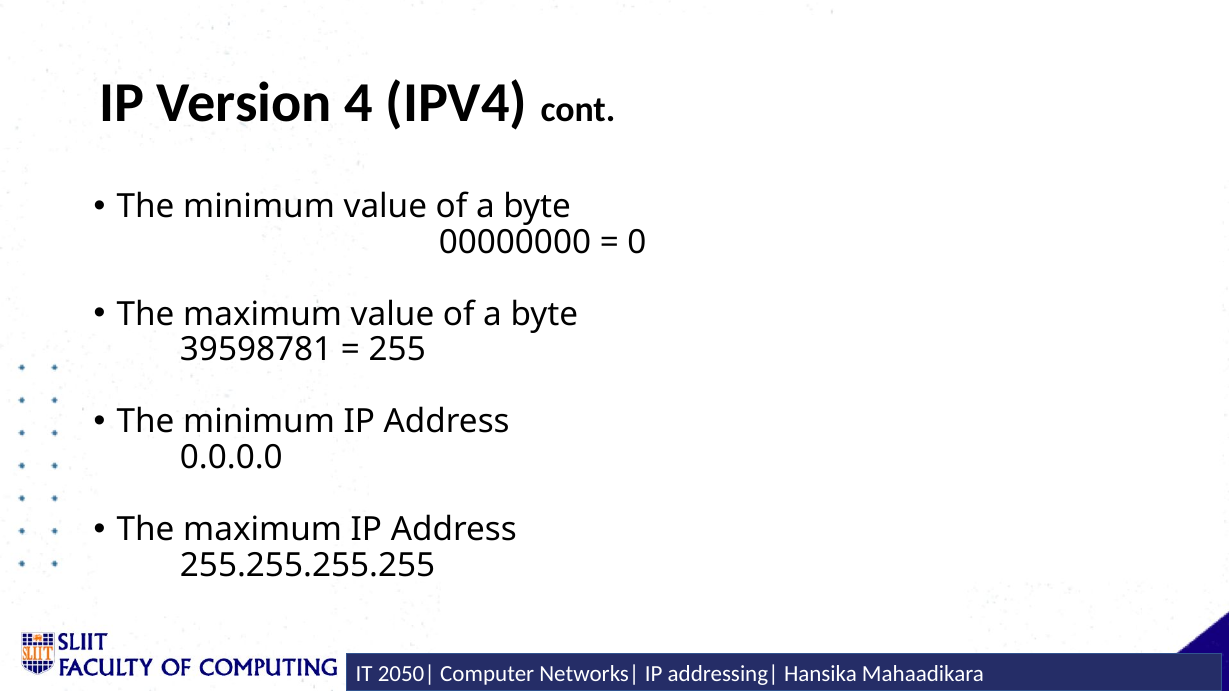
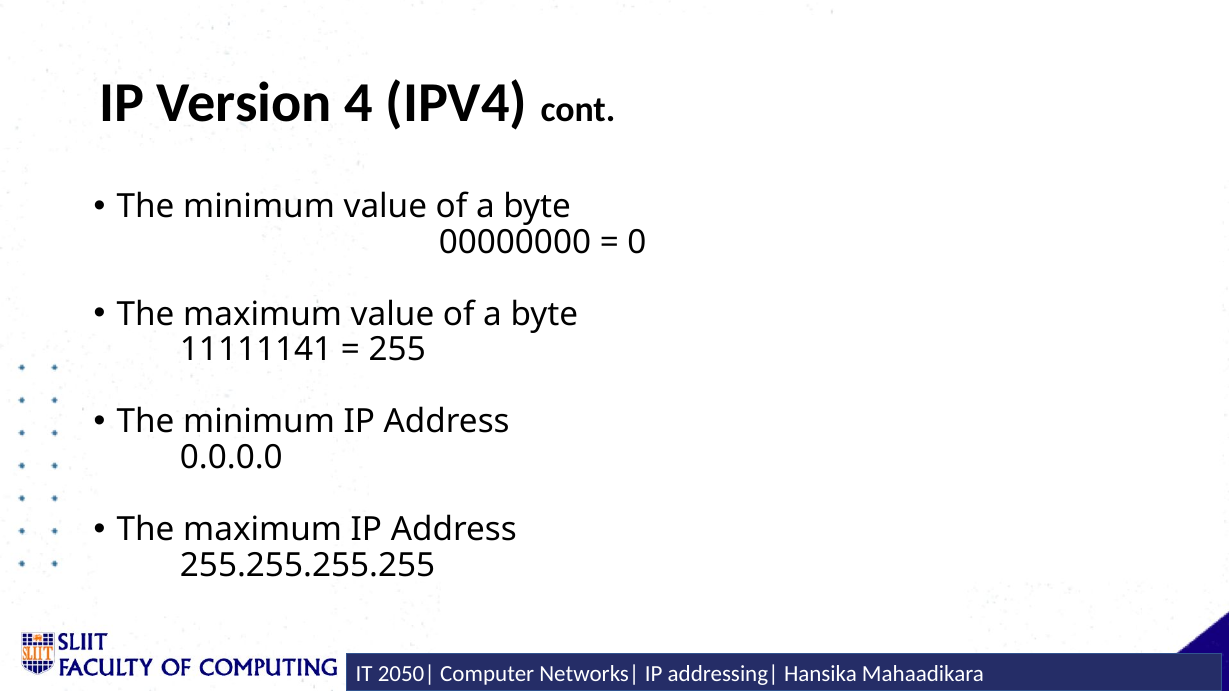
39598781: 39598781 -> 11111141
